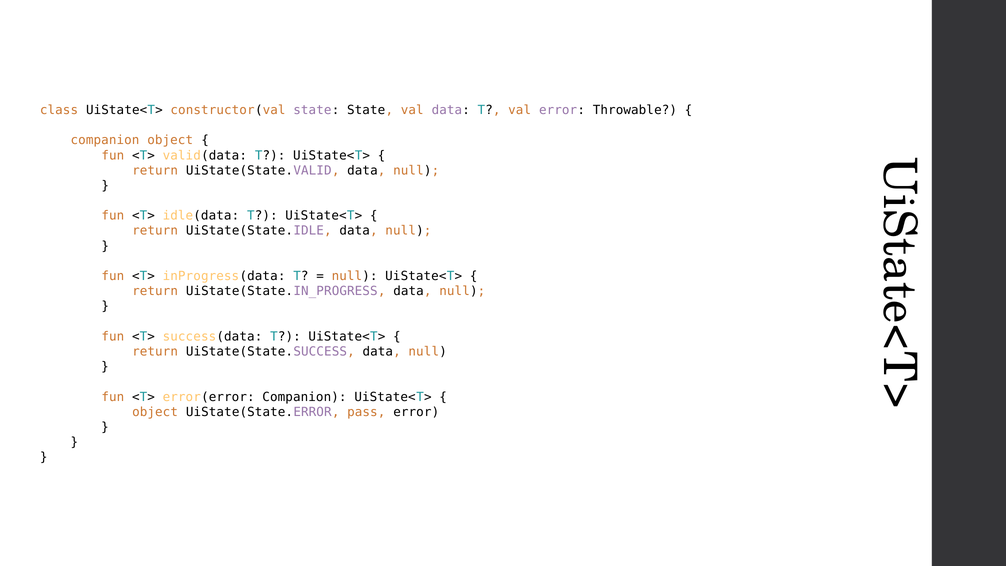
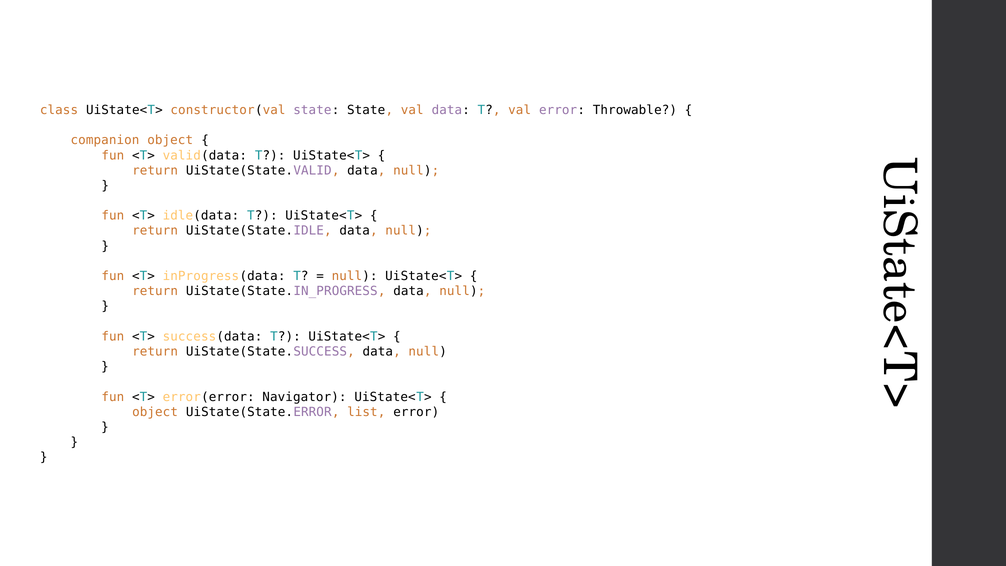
error(error Companion: Companion -> Navigator
pass: pass -> list
